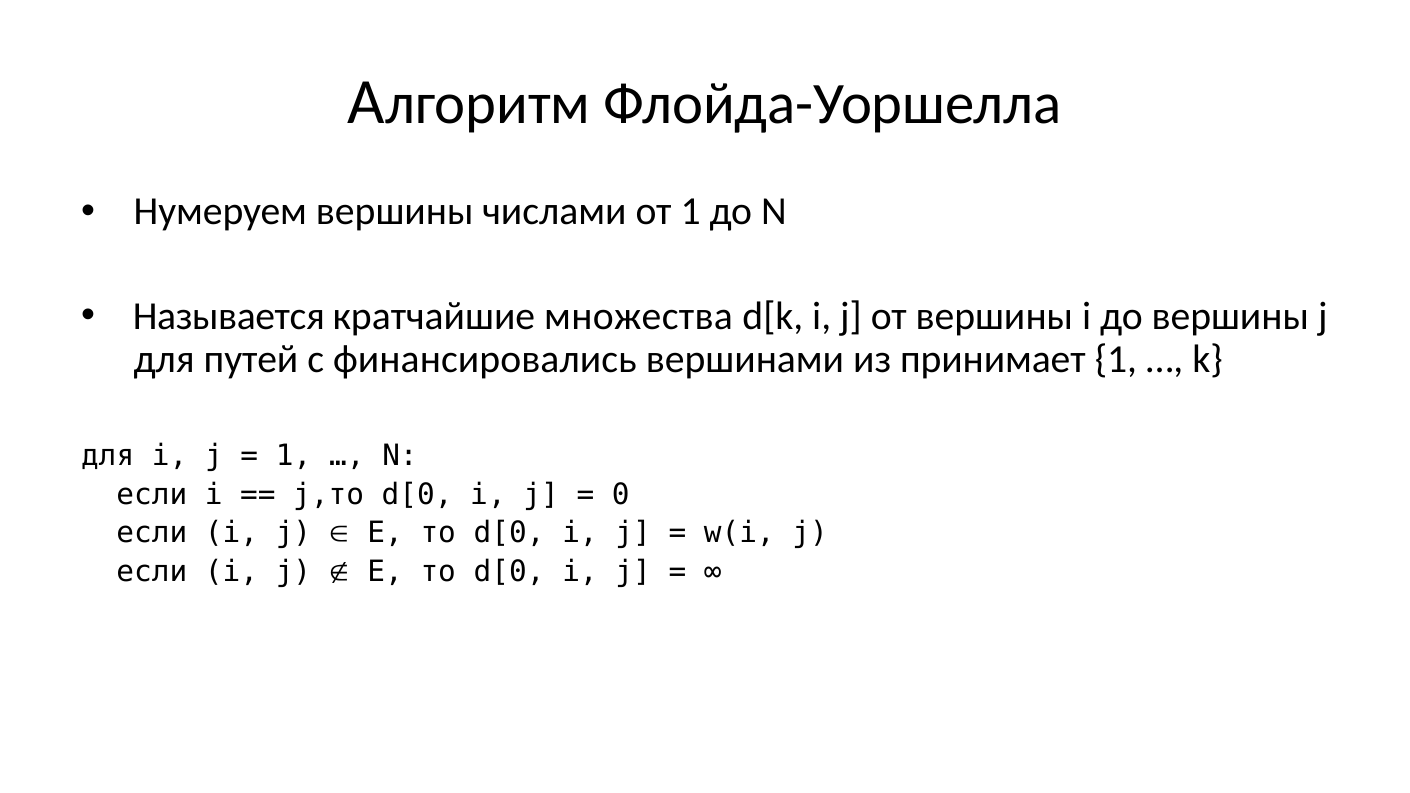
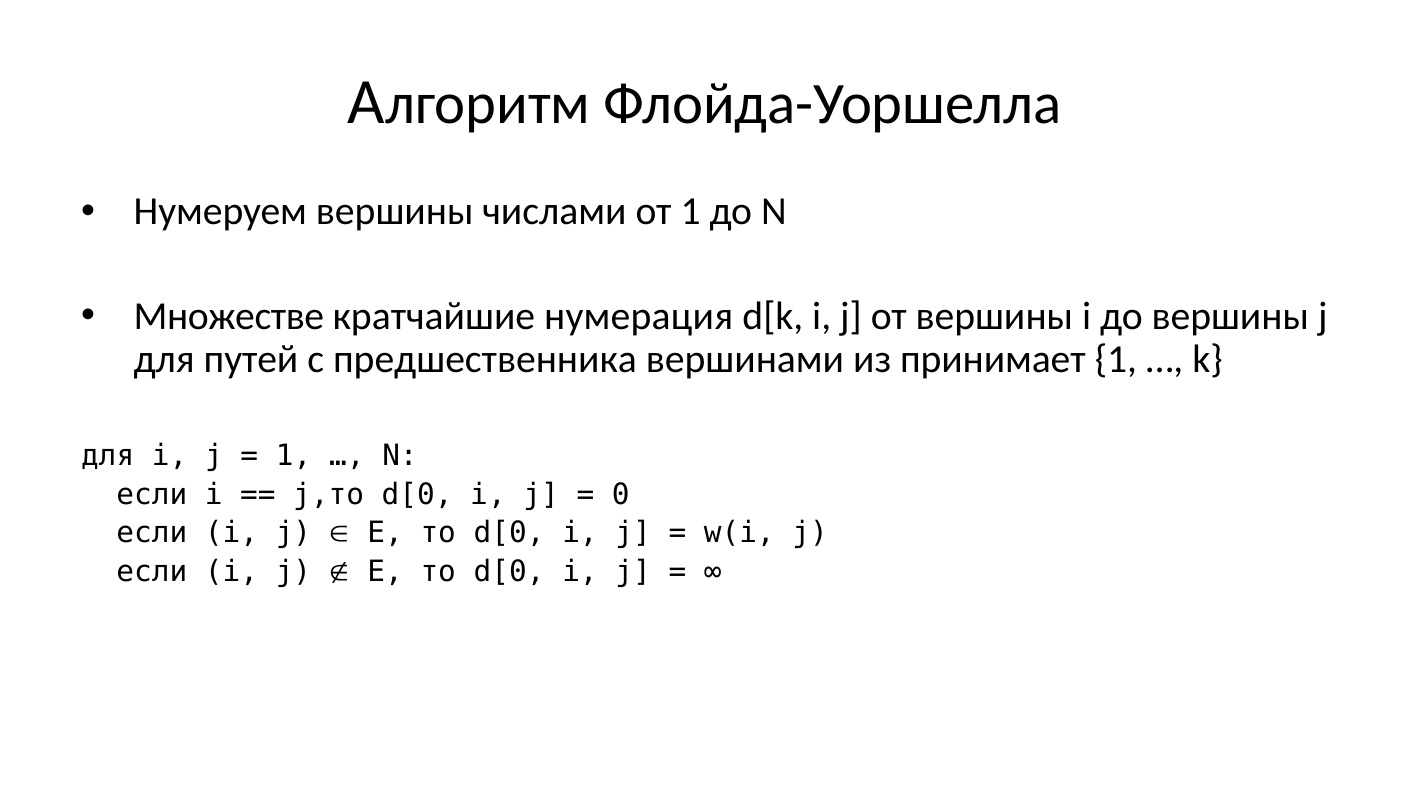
Называется: Называется -> Множестве
множества: множества -> нумерация
финансировались: финансировались -> предшественника
